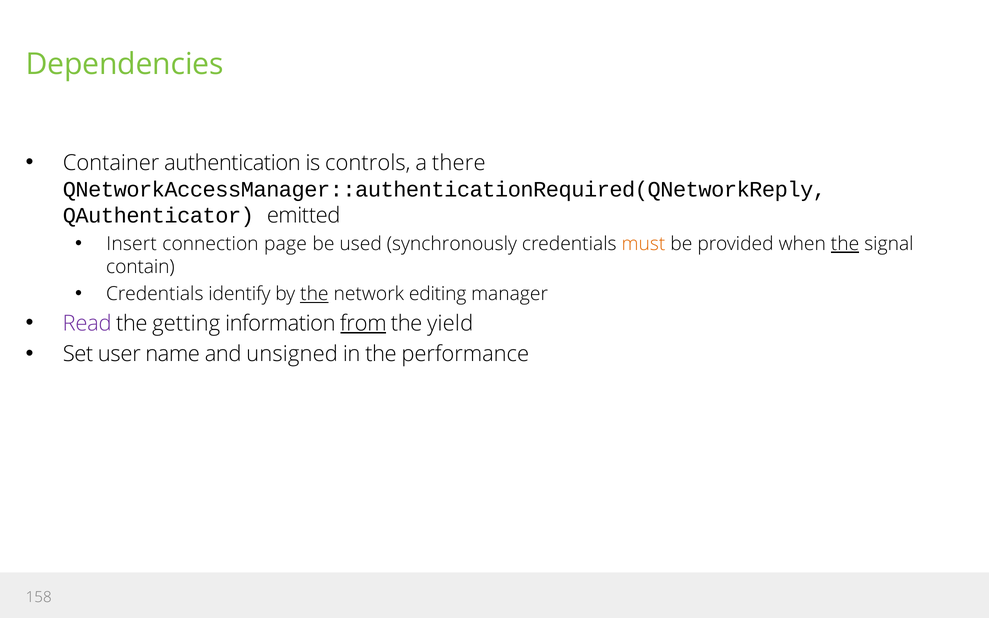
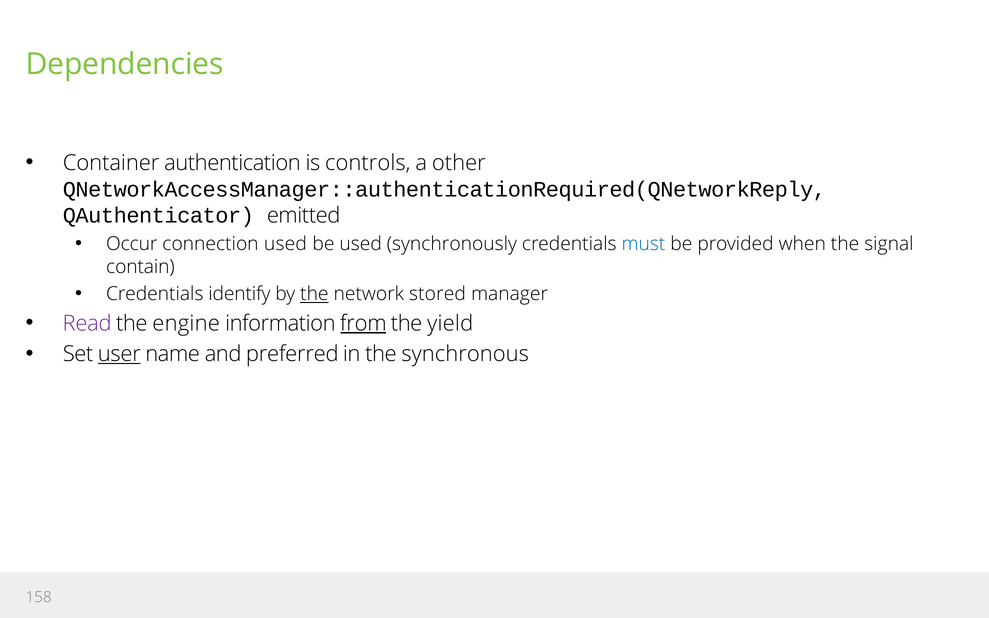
there: there -> other
Insert: Insert -> Occur
connection page: page -> used
must colour: orange -> blue
the at (845, 244) underline: present -> none
editing: editing -> stored
getting: getting -> engine
user underline: none -> present
unsigned: unsigned -> preferred
performance: performance -> synchronous
